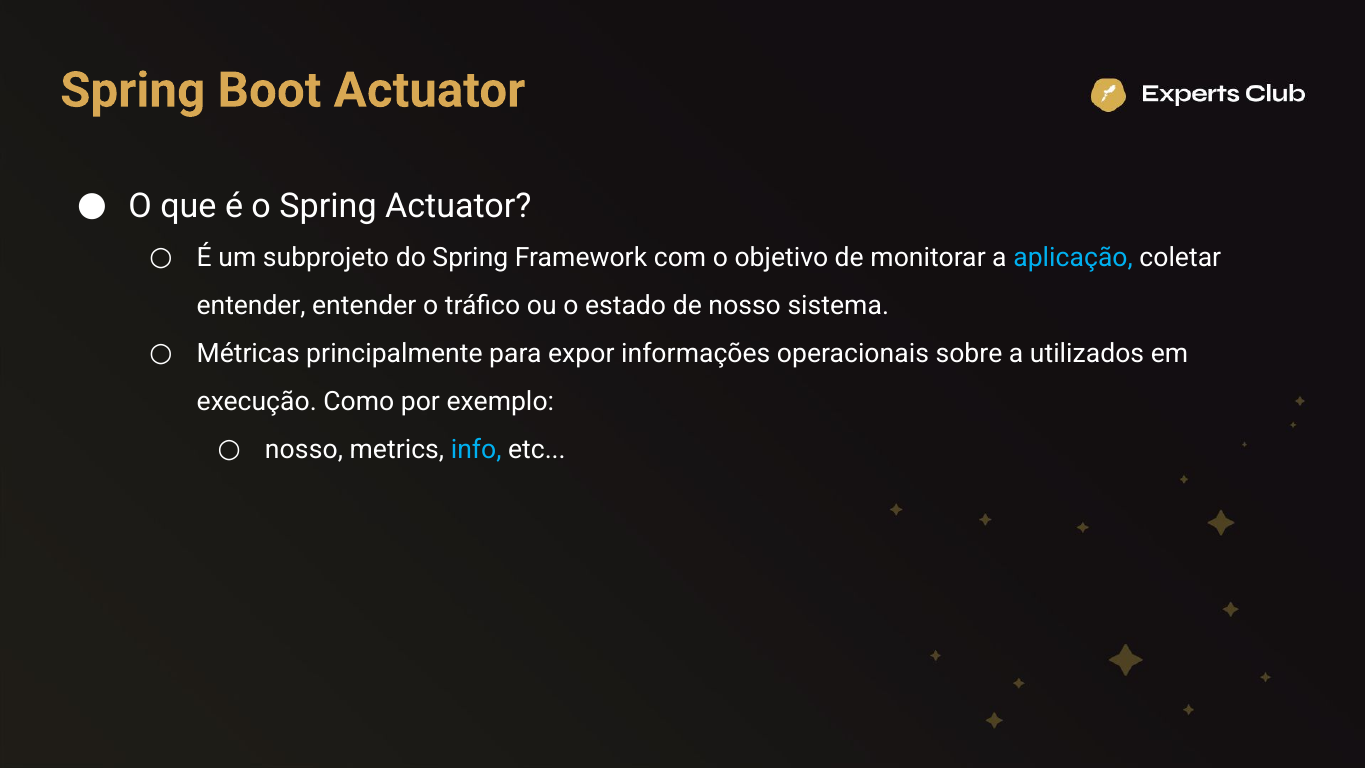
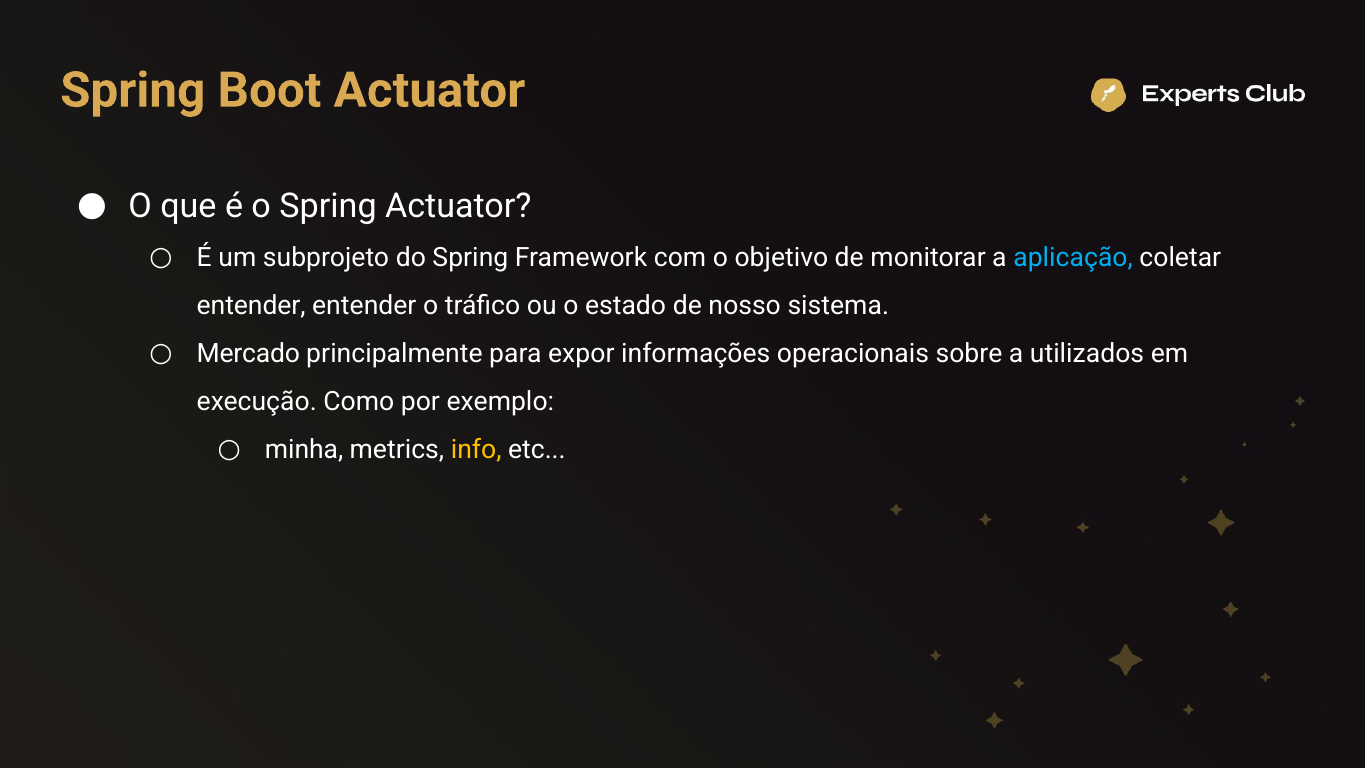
Métricas: Métricas -> Mercado
nosso at (304, 450): nosso -> minha
info colour: light blue -> yellow
